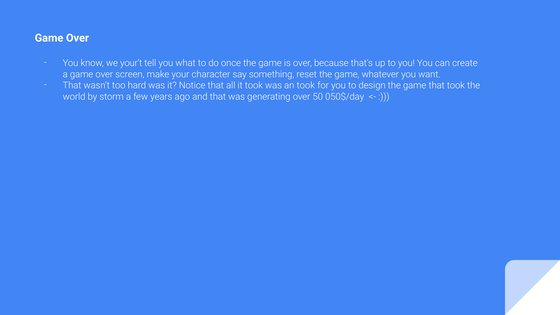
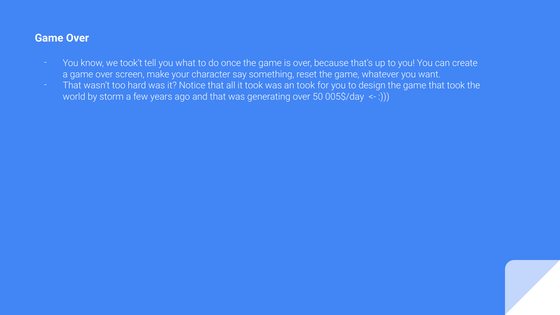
your’t: your’t -> took’t
050$/day: 050$/day -> 005$/day
